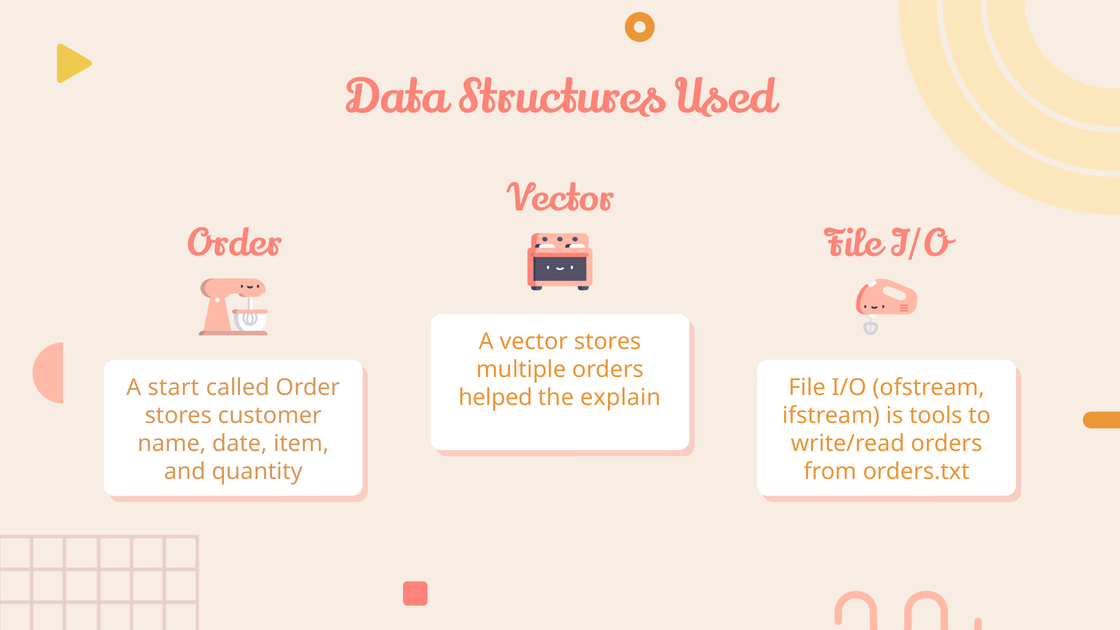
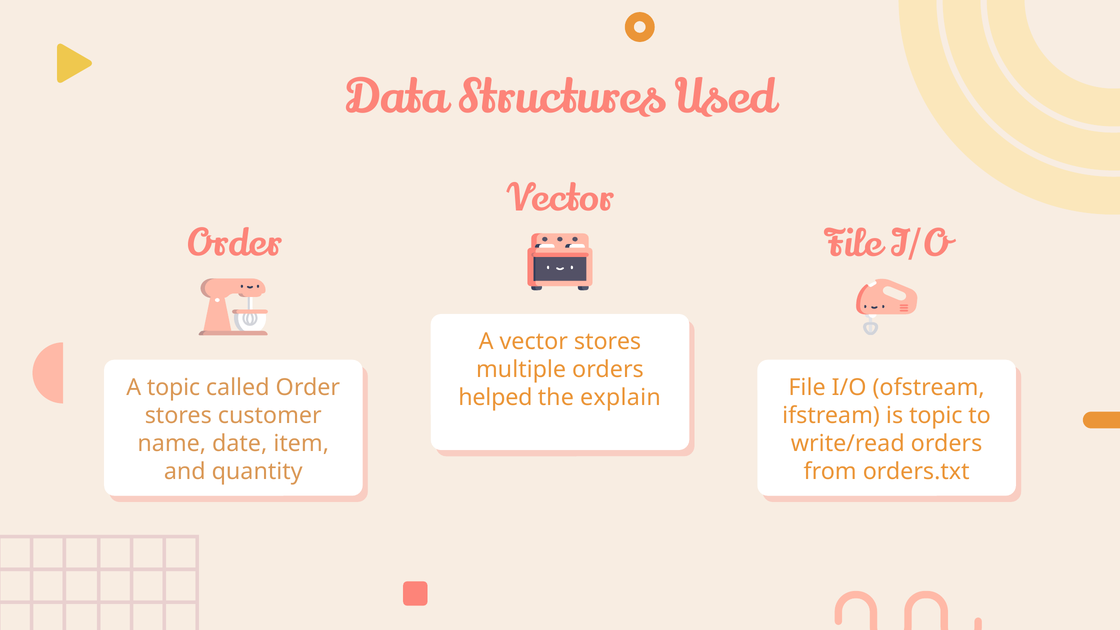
A start: start -> topic
is tools: tools -> topic
